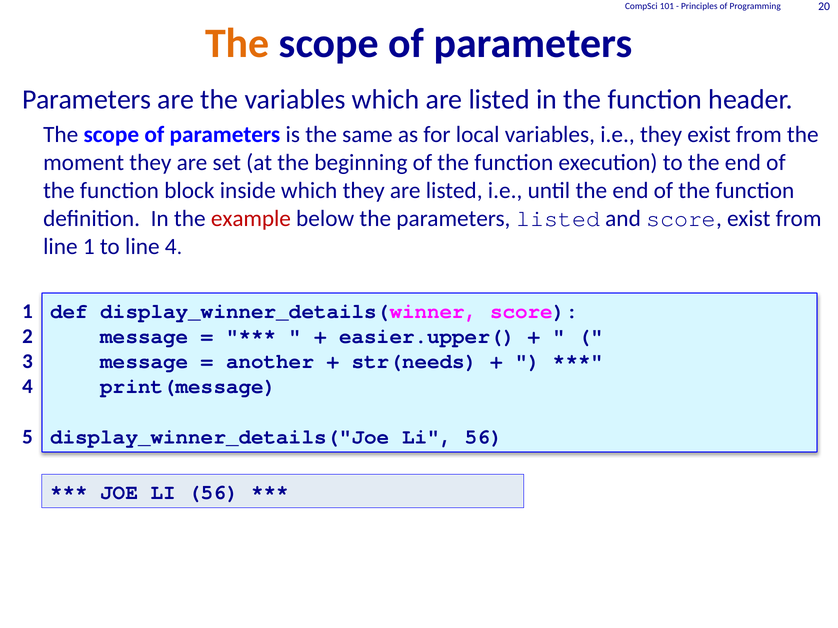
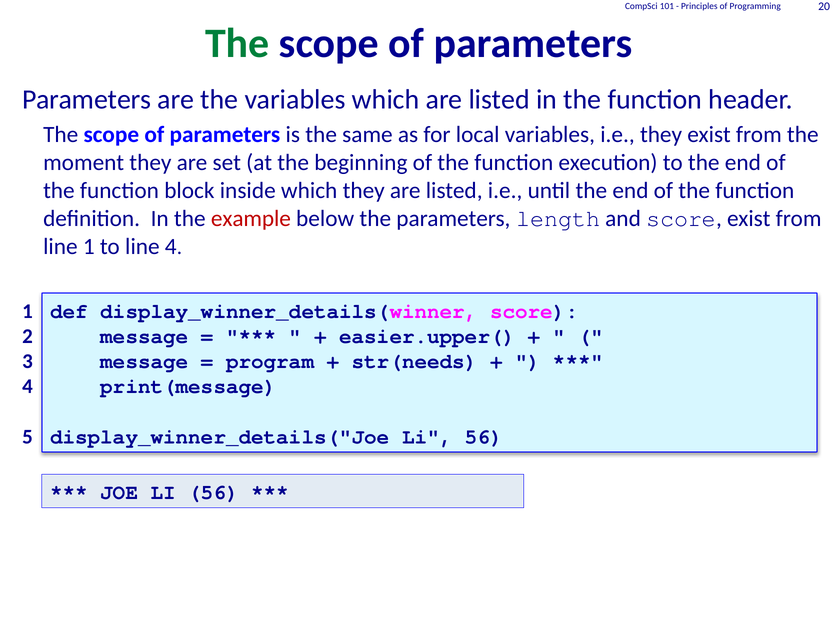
The at (237, 43) colour: orange -> green
parameters listed: listed -> length
another: another -> program
